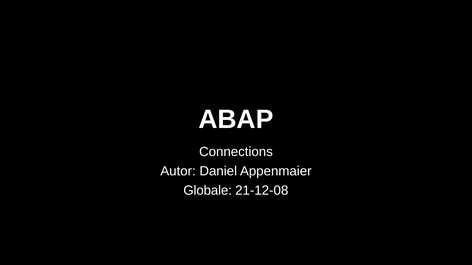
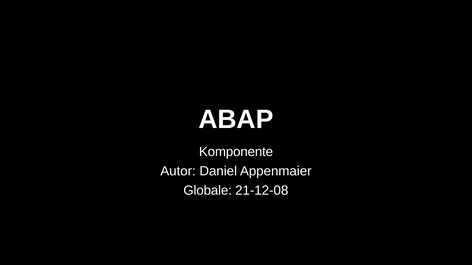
Connections: Connections -> Komponente
